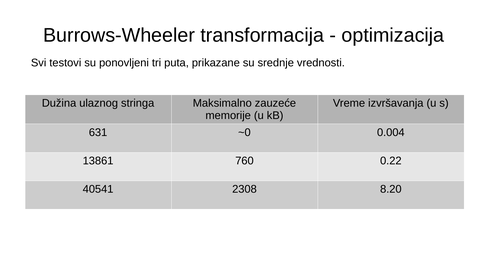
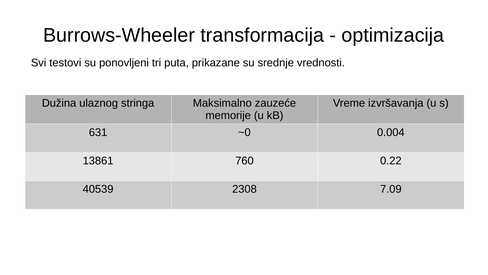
40541: 40541 -> 40539
8.20: 8.20 -> 7.09
